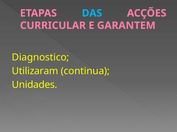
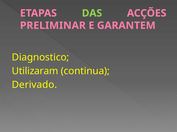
DAS colour: light blue -> light green
CURRICULAR: CURRICULAR -> PRELIMINAR
Unidades: Unidades -> Derivado
